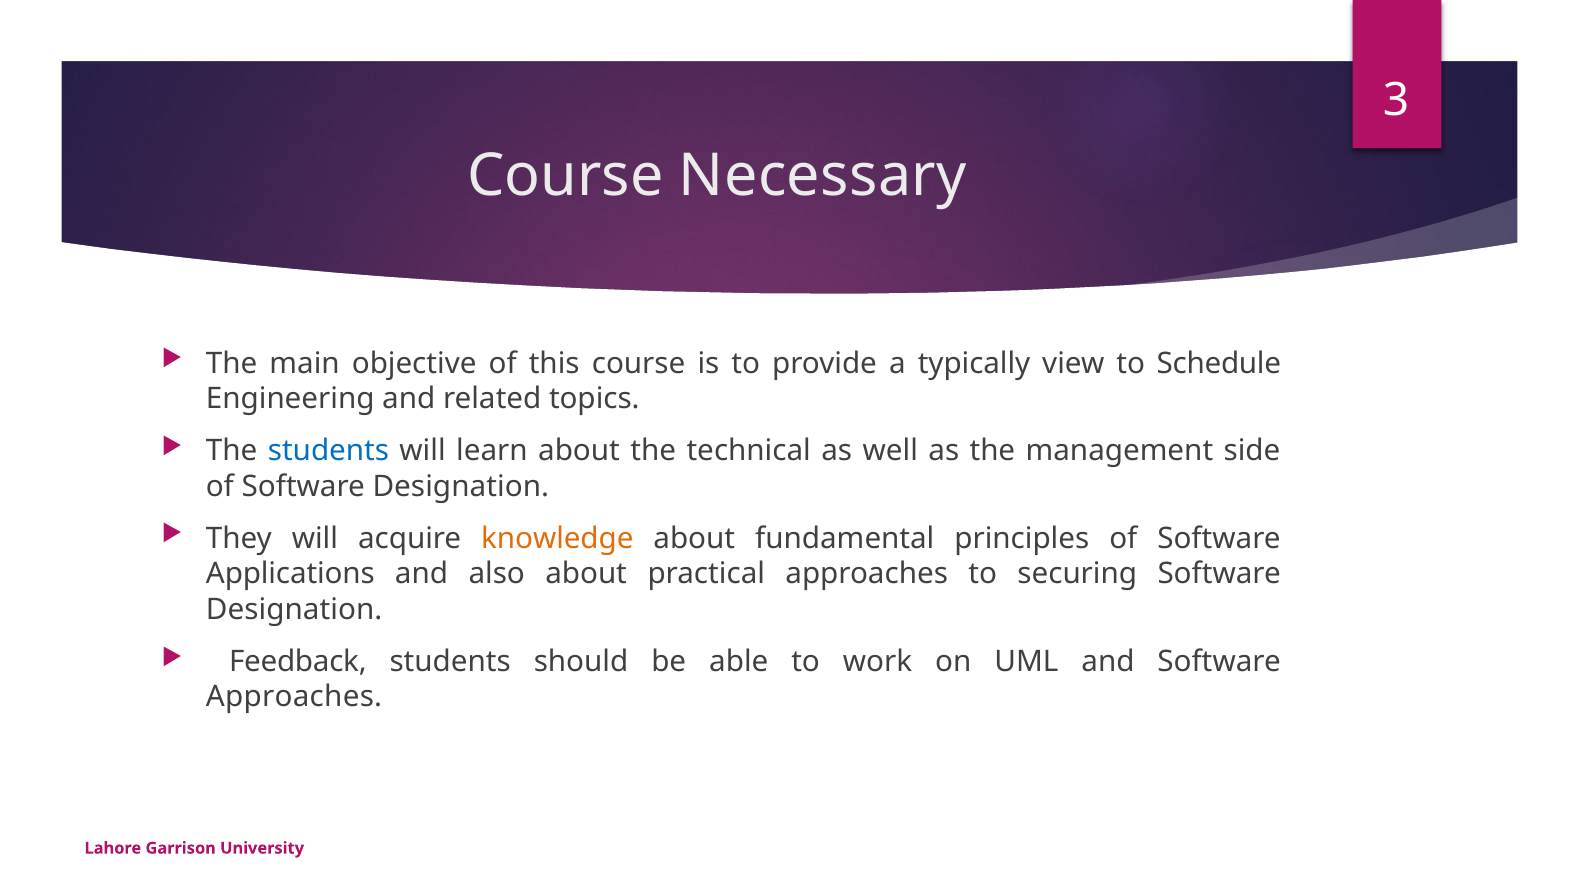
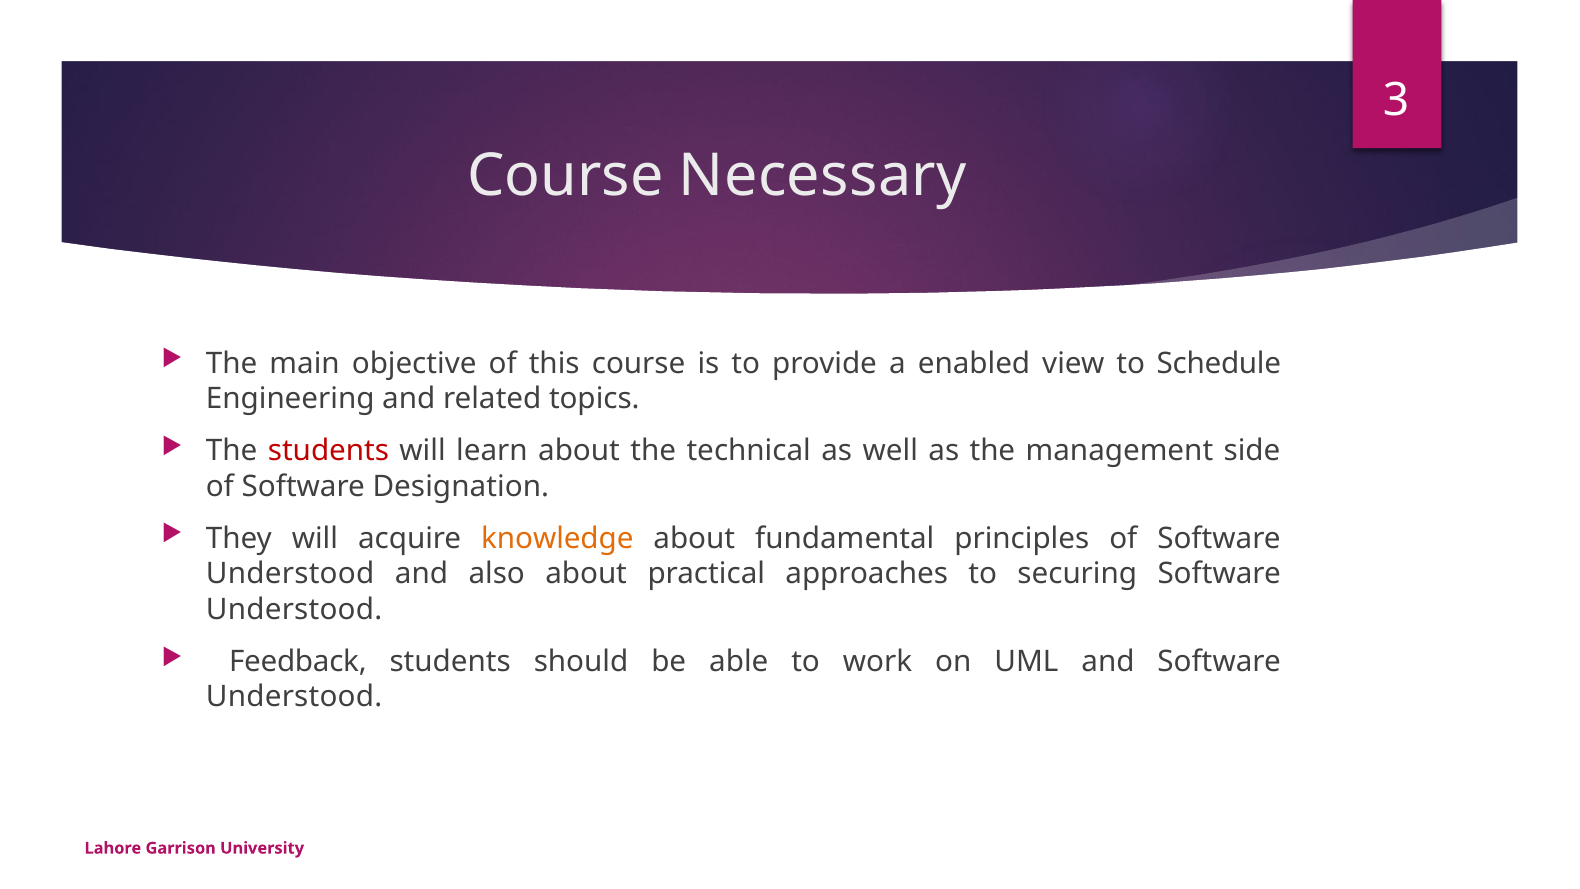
typically: typically -> enabled
students at (328, 451) colour: blue -> red
Applications at (290, 574): Applications -> Understood
Designation at (294, 609): Designation -> Understood
Approaches at (294, 697): Approaches -> Understood
